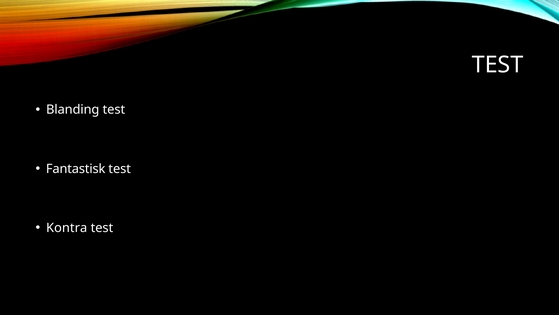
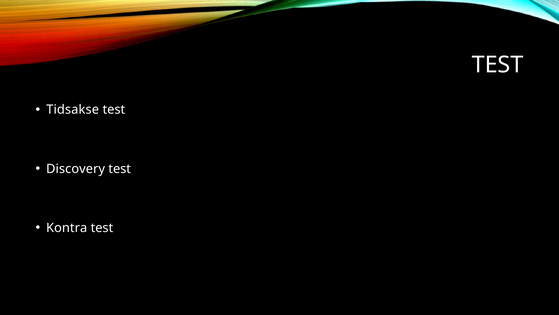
Blanding: Blanding -> Tidsakse
Fantastisk: Fantastisk -> Discovery
